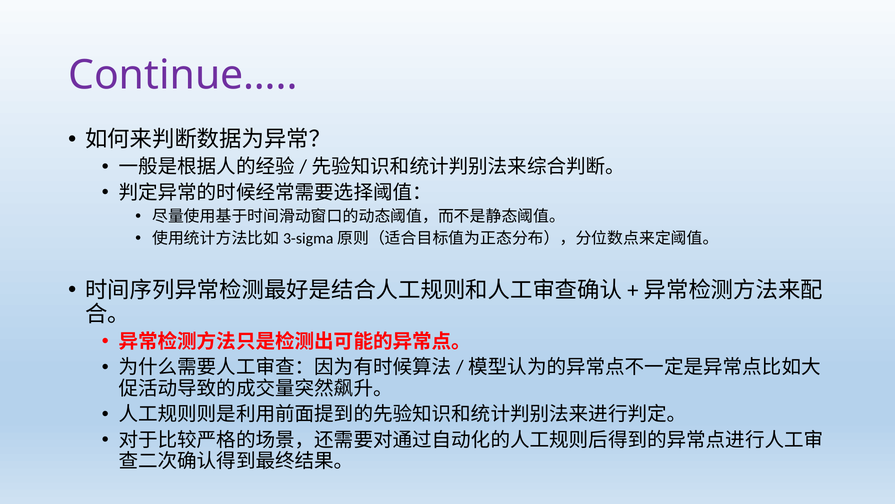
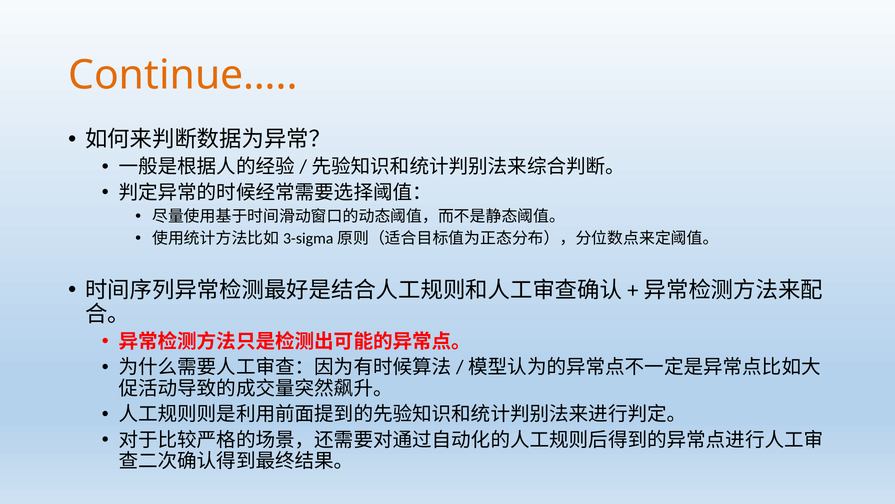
Continue… colour: purple -> orange
